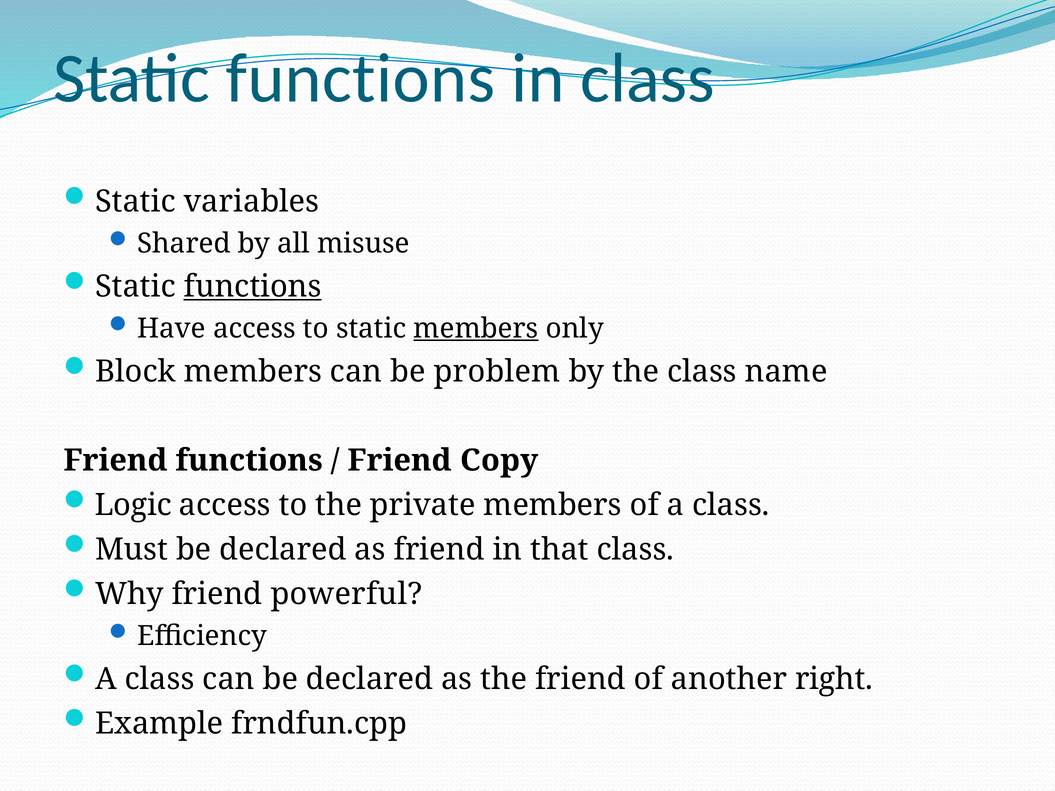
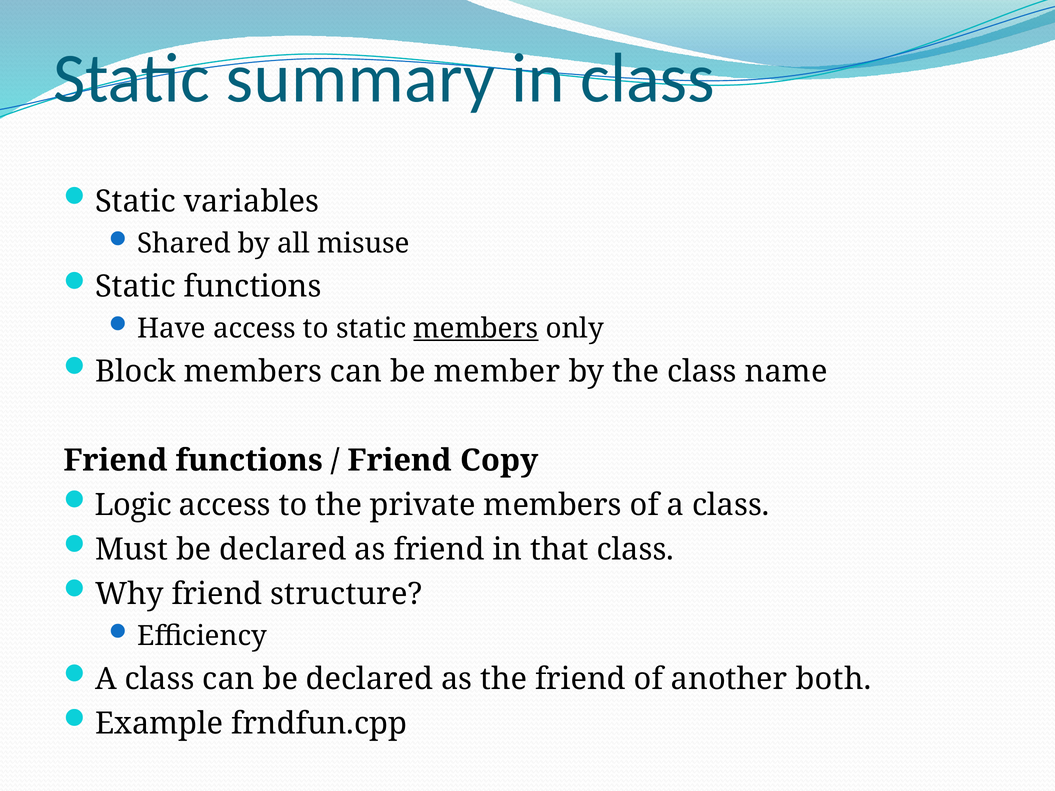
functions at (360, 79): functions -> summary
functions at (253, 287) underline: present -> none
problem: problem -> member
powerful: powerful -> structure
right: right -> both
